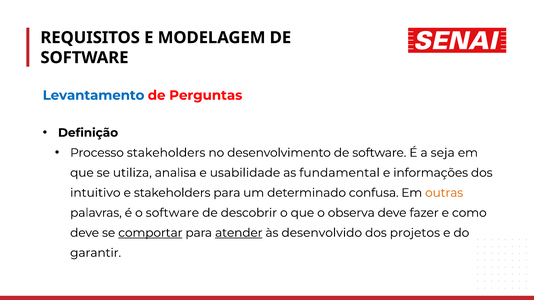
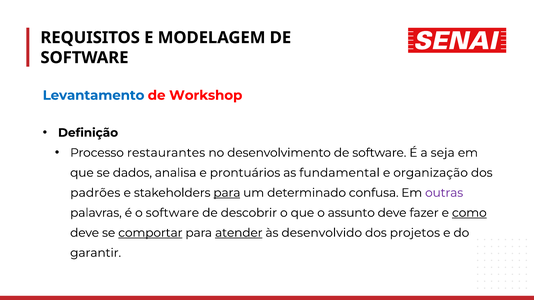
Perguntas: Perguntas -> Workshop
Processo stakeholders: stakeholders -> restaurantes
utiliza: utiliza -> dados
usabilidade: usabilidade -> prontuários
informações: informações -> organização
intuitivo: intuitivo -> padrões
para at (227, 193) underline: none -> present
outras colour: orange -> purple
observa: observa -> assunto
como underline: none -> present
